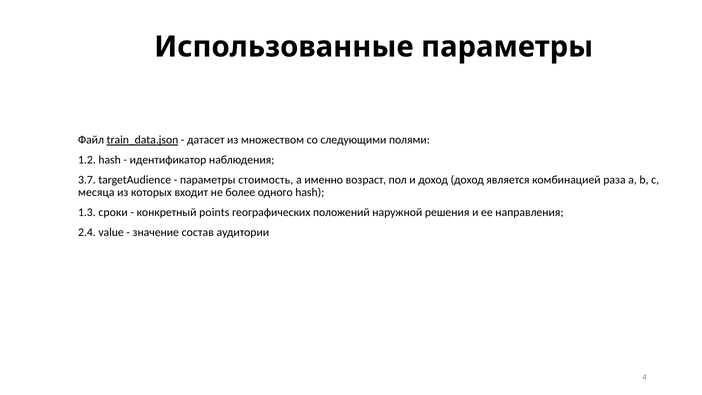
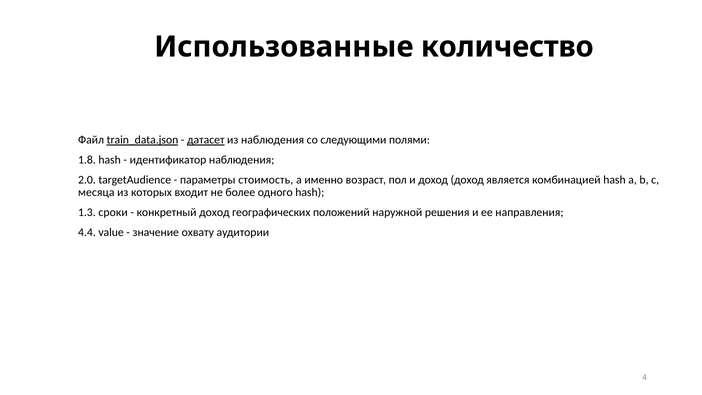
Использованные параметры: параметры -> количество
датасет underline: none -> present
из множеством: множеством -> наблюдения
1.2: 1.2 -> 1.8
3.7: 3.7 -> 2.0
комбинацией раза: раза -> hash
конкретный points: points -> доход
2.4: 2.4 -> 4.4
состав: состав -> охвату
